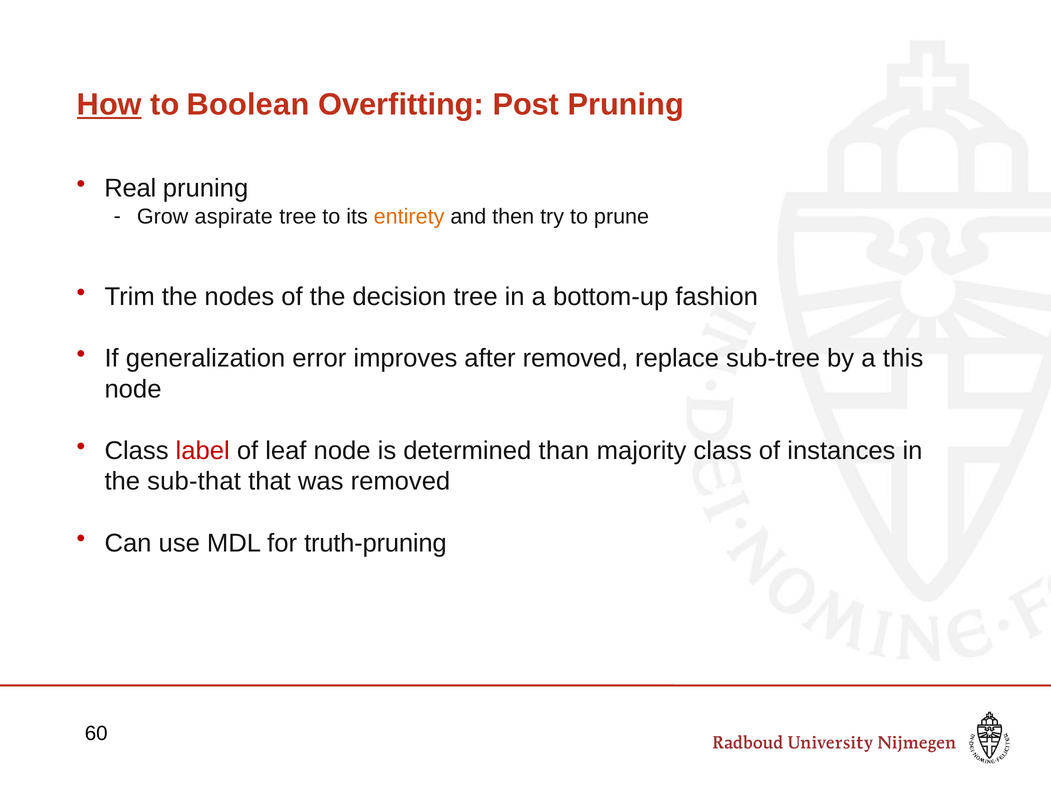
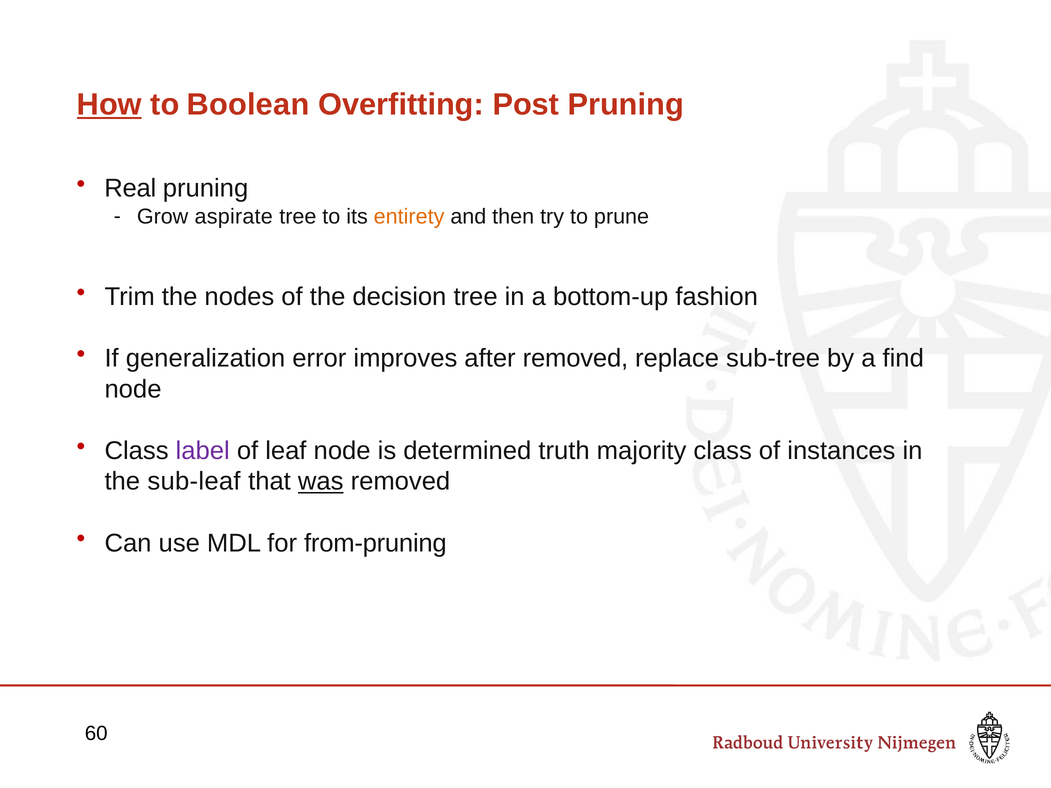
this: this -> find
label colour: red -> purple
than: than -> truth
sub-that: sub-that -> sub-leaf
was underline: none -> present
truth-pruning: truth-pruning -> from-pruning
